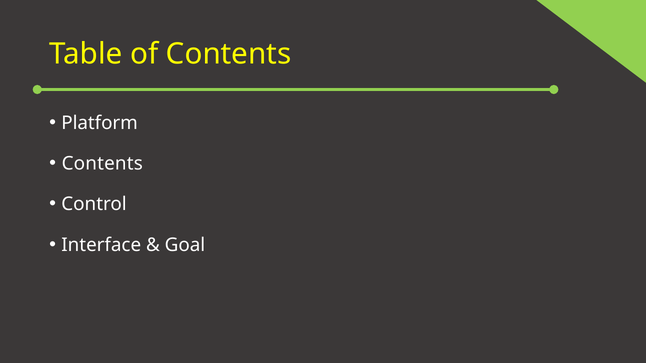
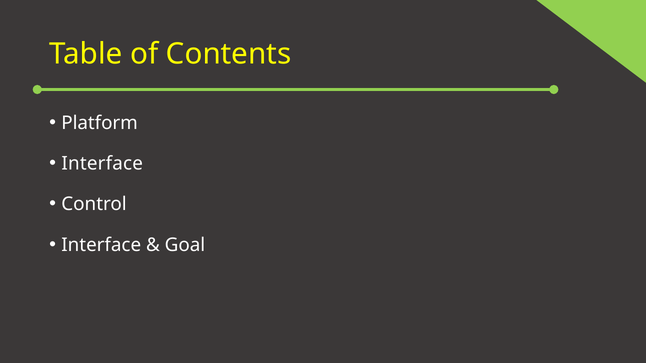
Contents at (102, 164): Contents -> Interface
